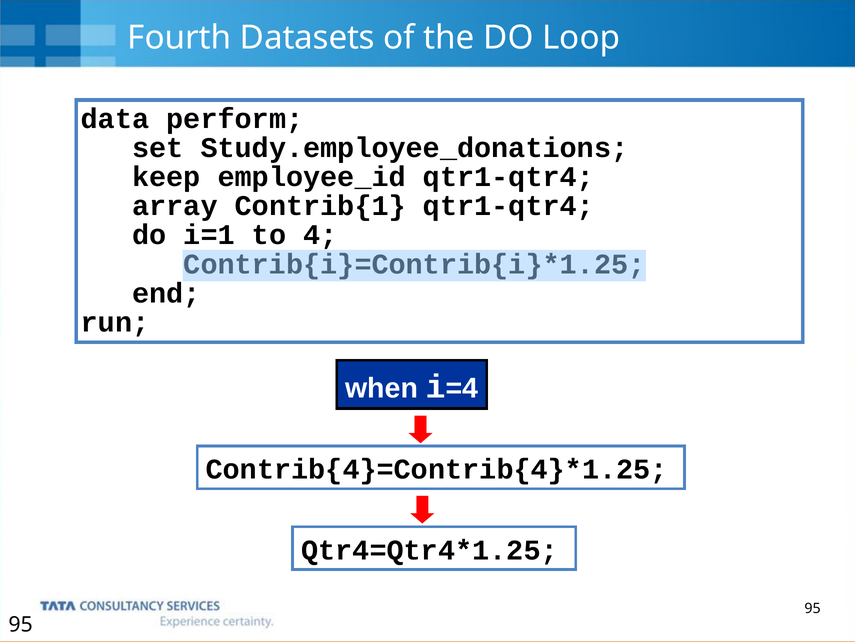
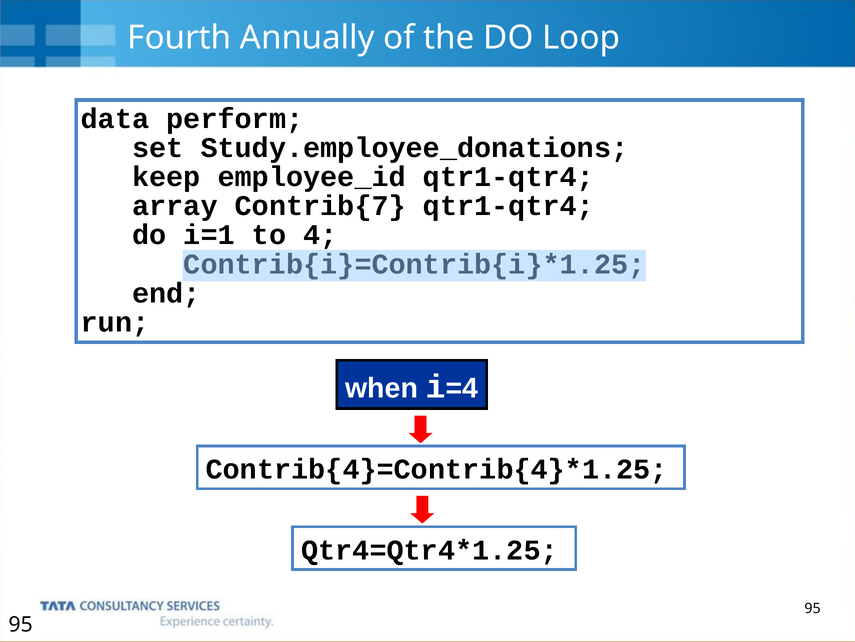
Datasets: Datasets -> Annually
Contrib{1: Contrib{1 -> Contrib{7
